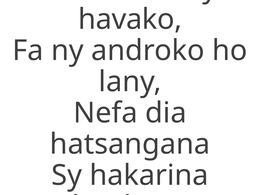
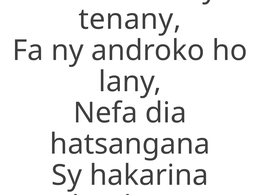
havako: havako -> tenany
